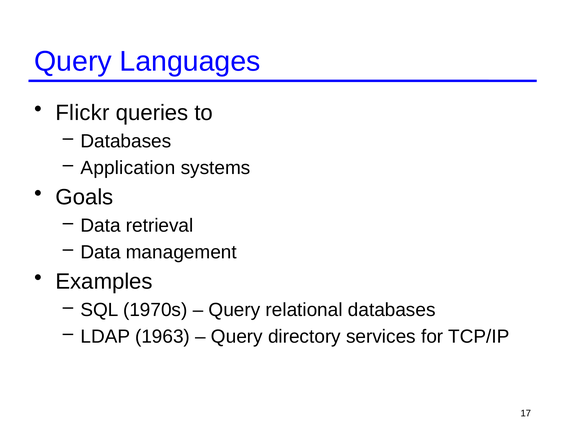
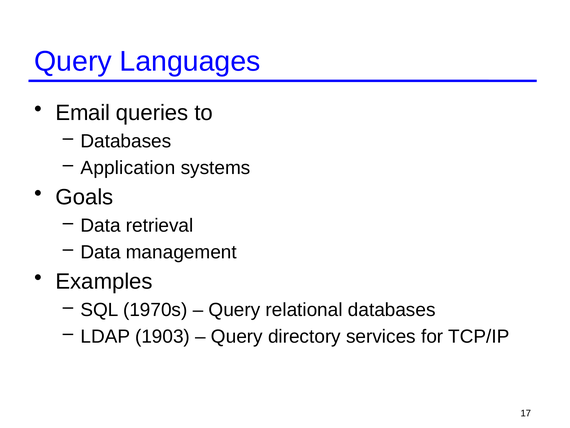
Flickr: Flickr -> Email
1963: 1963 -> 1903
